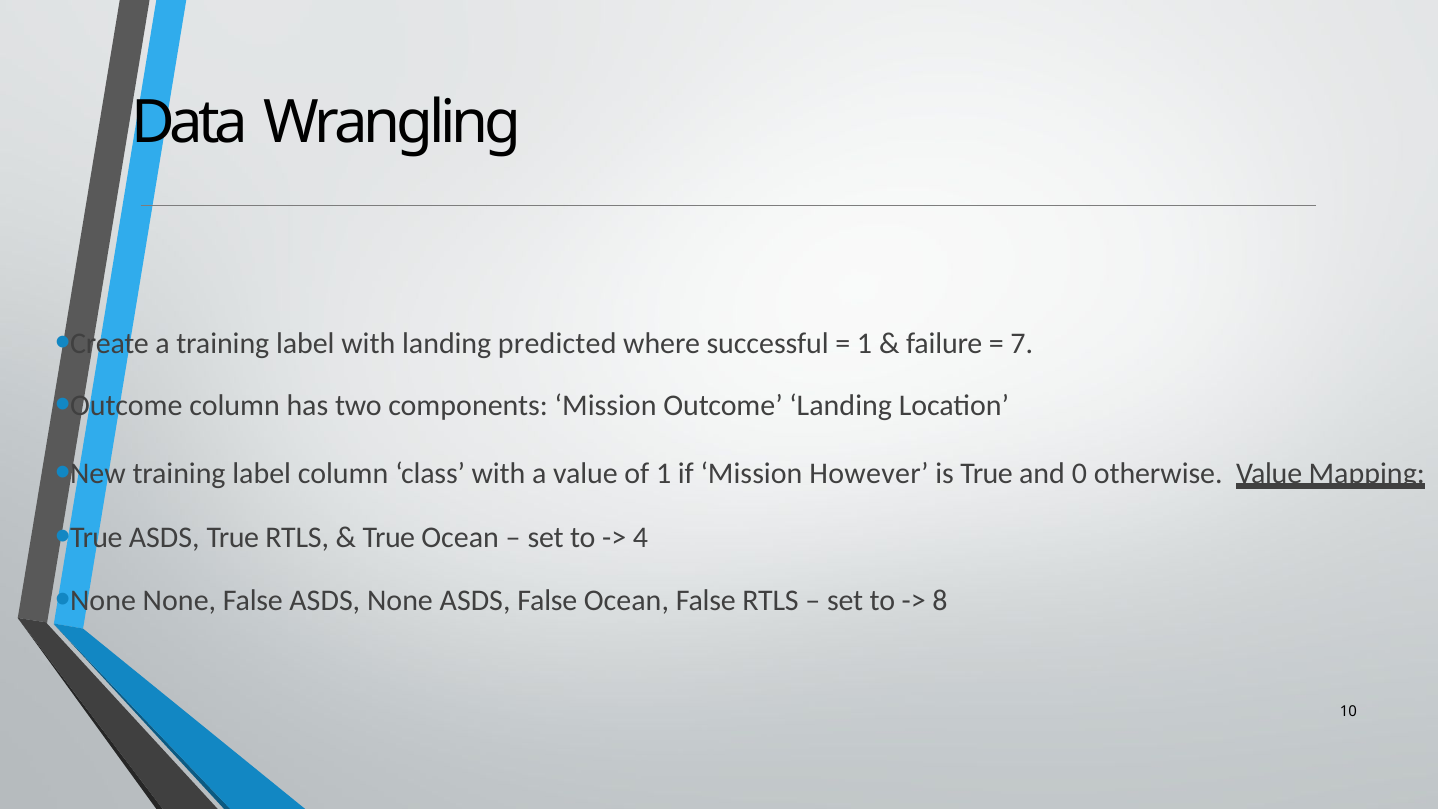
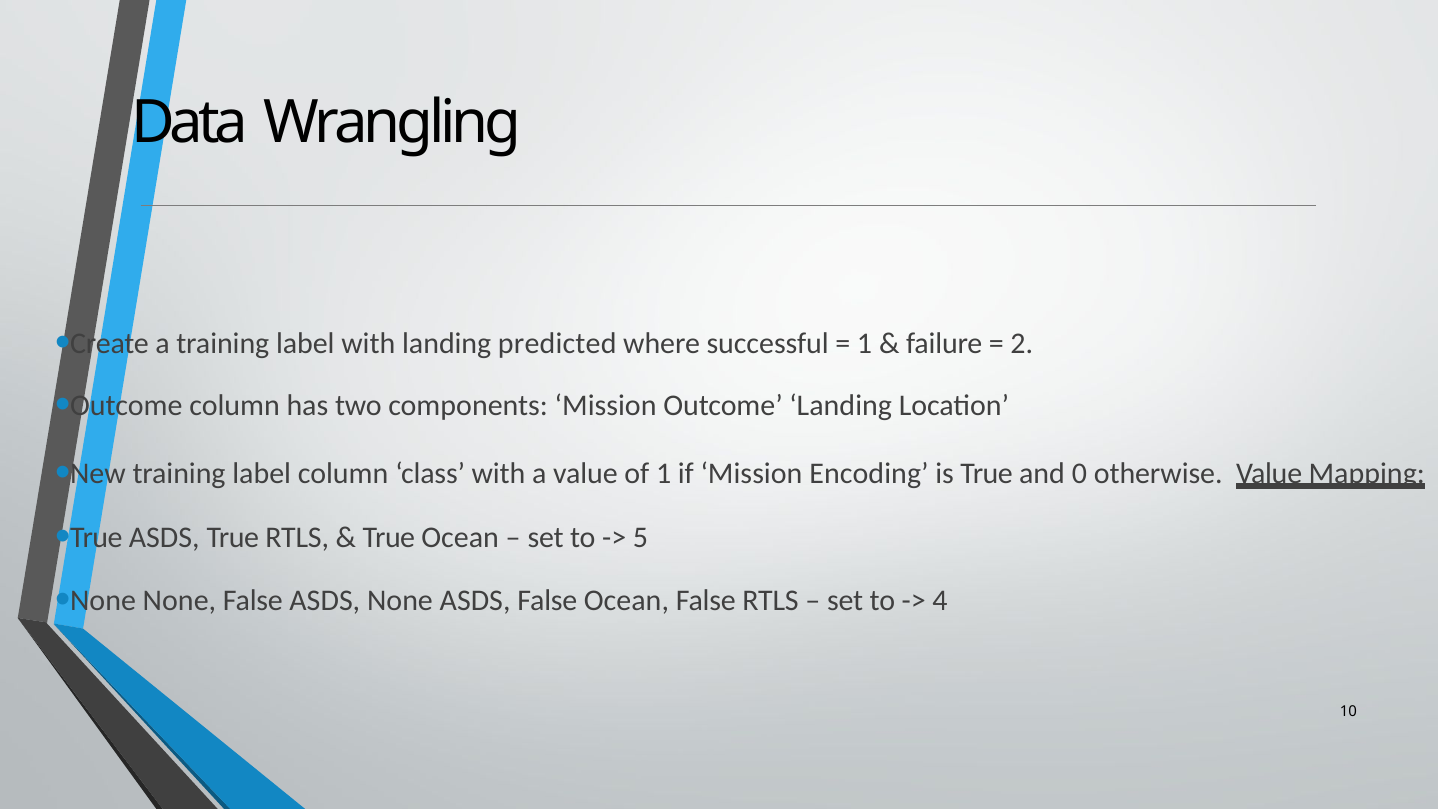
7: 7 -> 2
However: However -> Encoding
4: 4 -> 5
8: 8 -> 4
